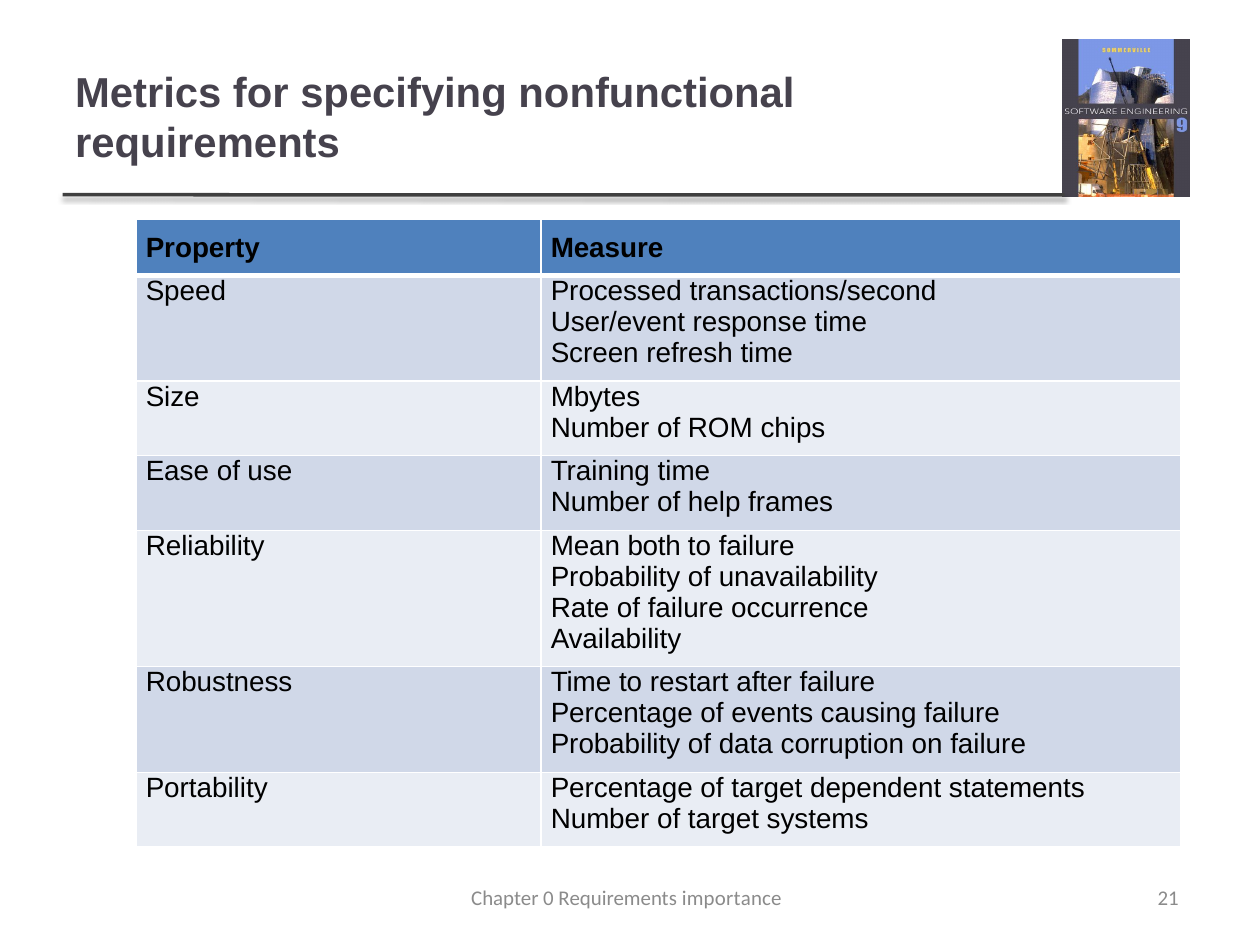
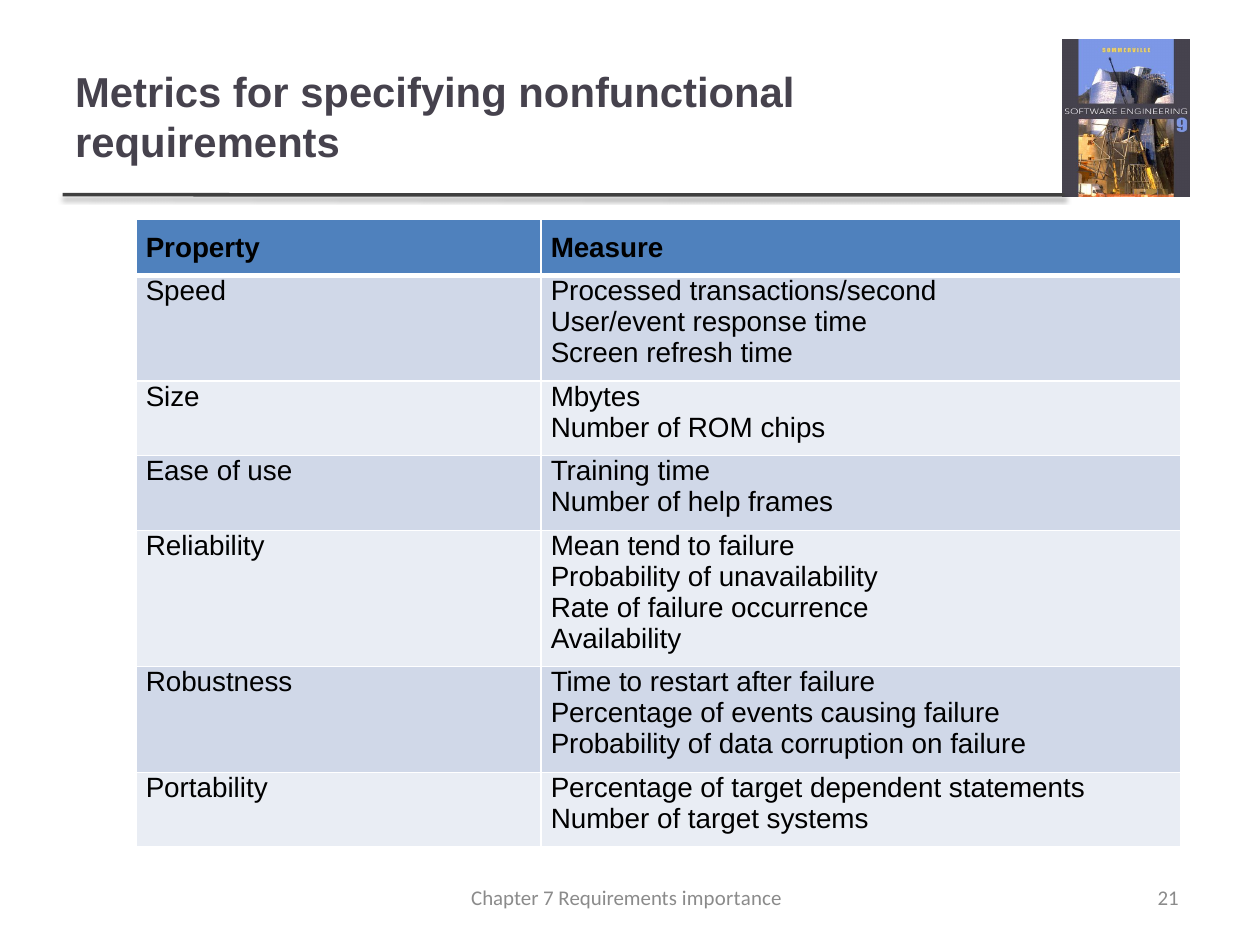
both: both -> tend
0: 0 -> 7
